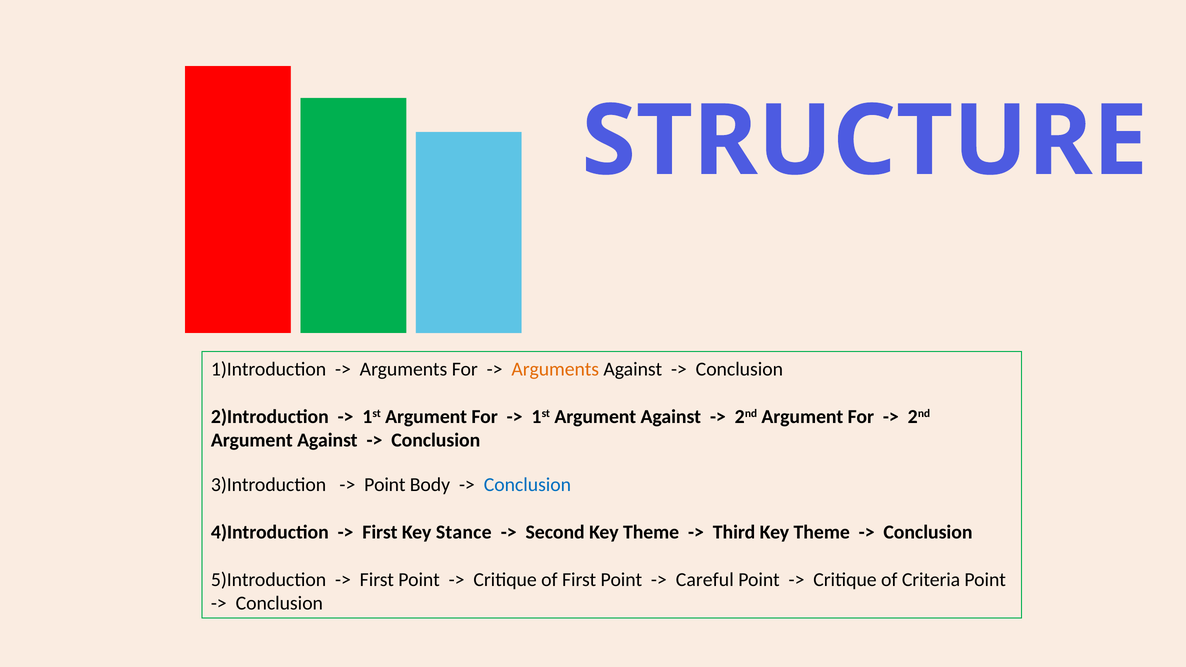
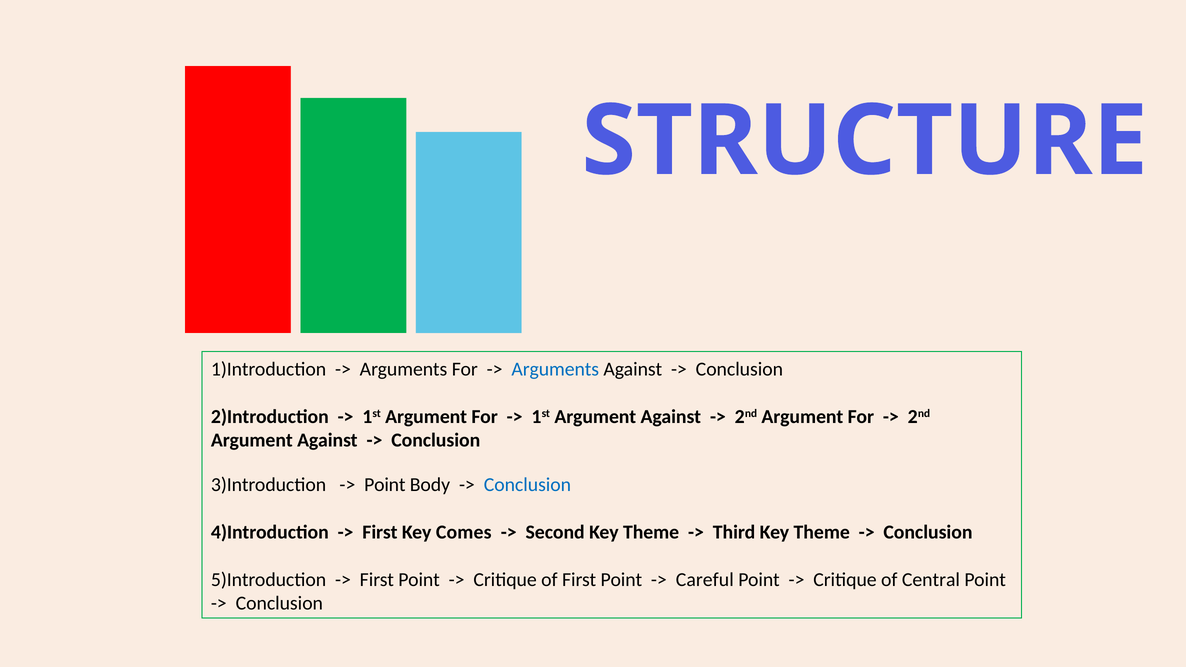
Arguments at (555, 369) colour: orange -> blue
Stance: Stance -> Comes
Criteria: Criteria -> Central
